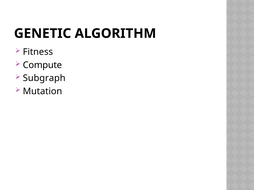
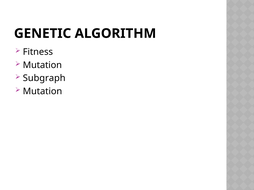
Compute at (42, 65): Compute -> Mutation
